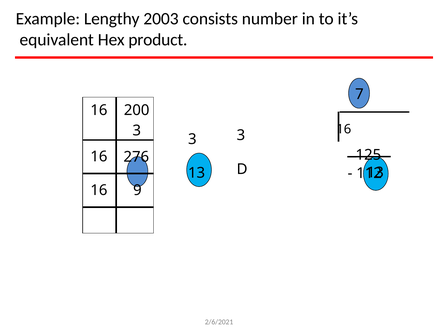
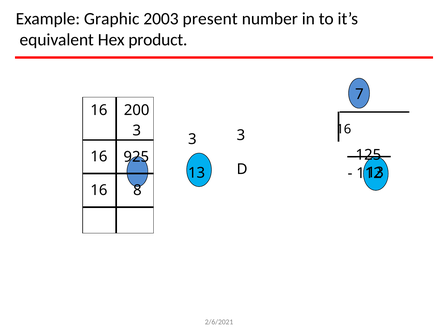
Lengthy: Lengthy -> Graphic
consists: consists -> present
276: 276 -> 925
9: 9 -> 8
